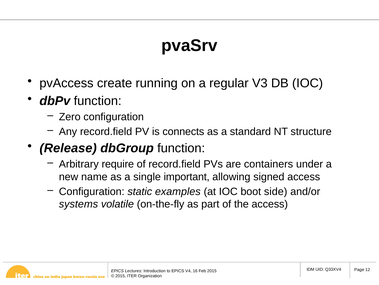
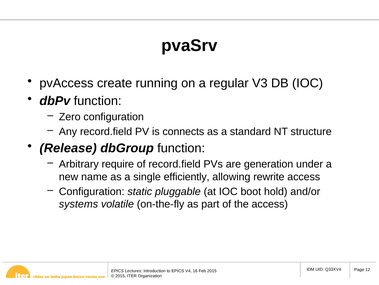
containers: containers -> generation
important: important -> efficiently
signed: signed -> rewrite
examples: examples -> pluggable
side: side -> hold
